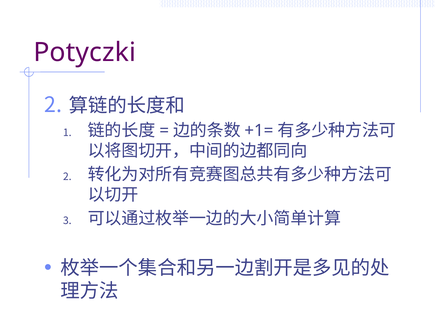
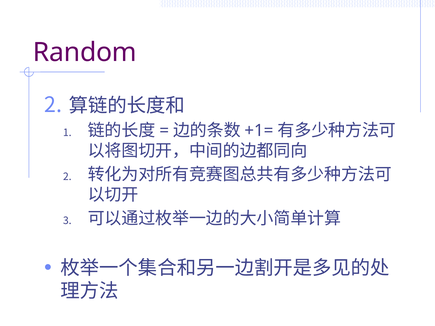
Potyczki: Potyczki -> Random
